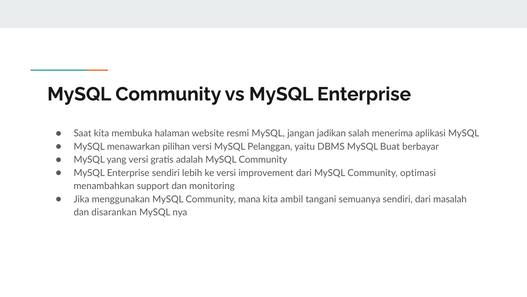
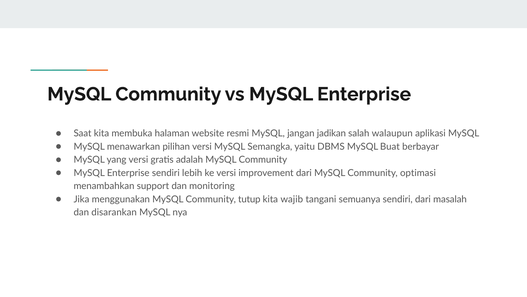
menerima: menerima -> walaupun
Pelanggan: Pelanggan -> Semangka
mana: mana -> tutup
ambil: ambil -> wajib
